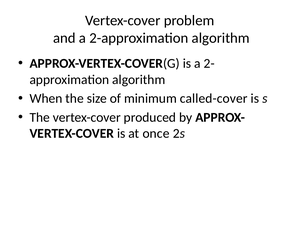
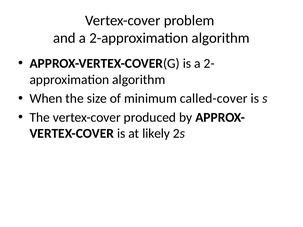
once: once -> likely
